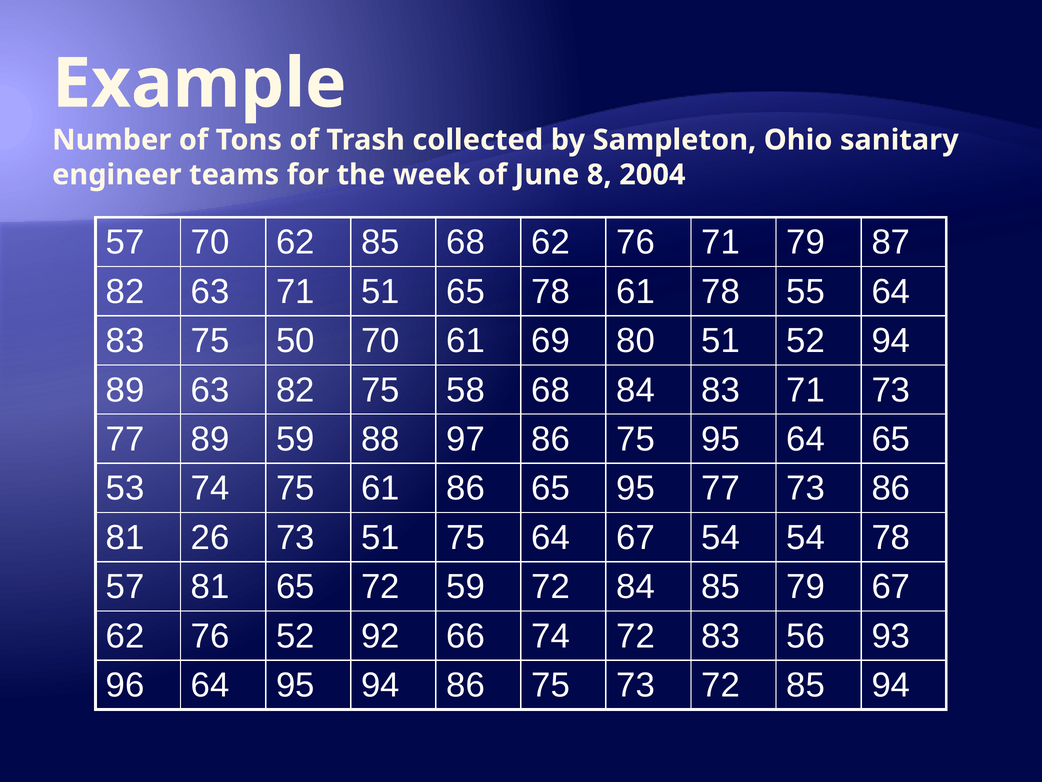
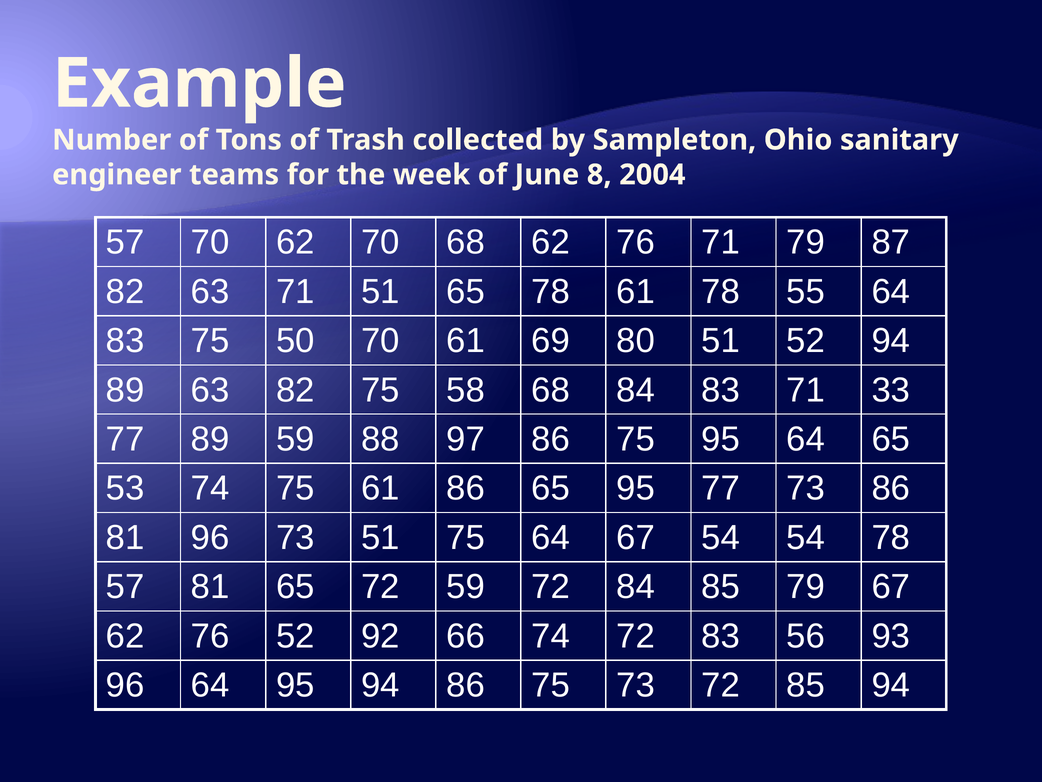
62 85: 85 -> 70
71 73: 73 -> 33
81 26: 26 -> 96
